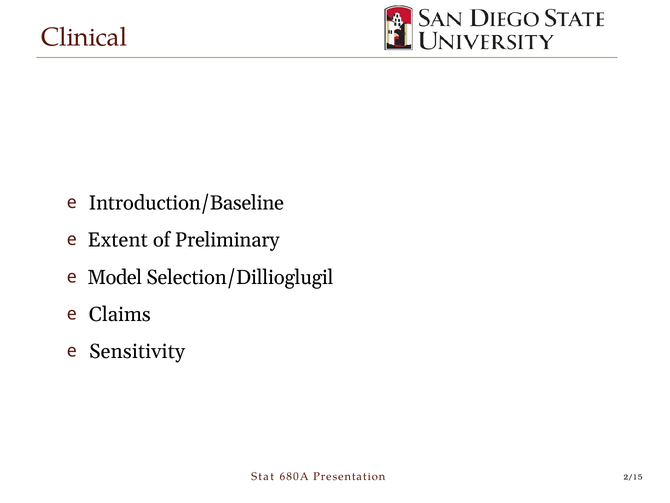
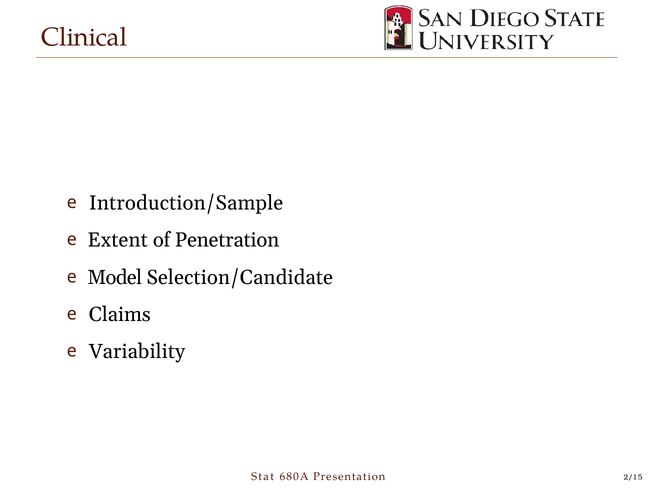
Introduction/Baseline: Introduction/Baseline -> Introduction/Sample
Preliminary: Preliminary -> Penetration
Selection/Dillioglugil: Selection/Dillioglugil -> Selection/Candidate
Sensitivity: Sensitivity -> Variability
